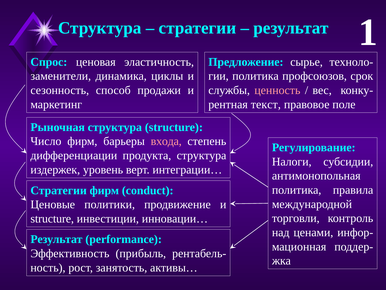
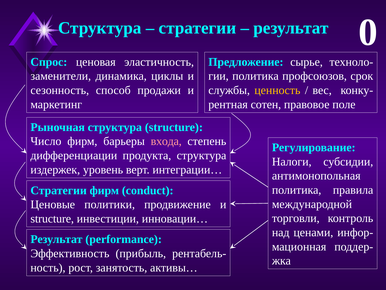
1: 1 -> 0
ценность colour: pink -> yellow
текст: текст -> сотен
